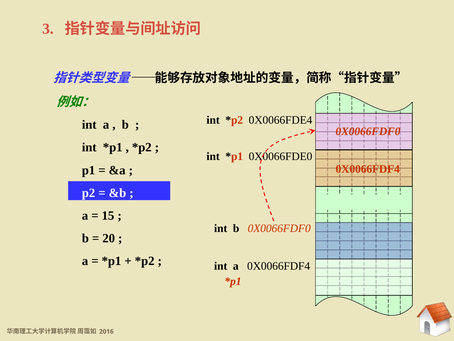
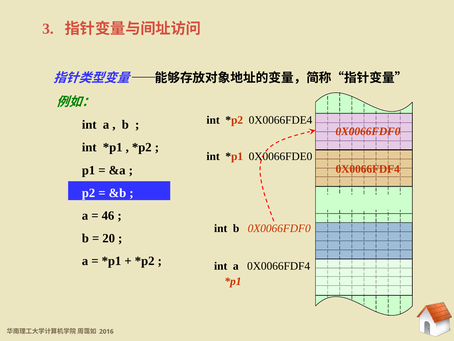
15: 15 -> 46
